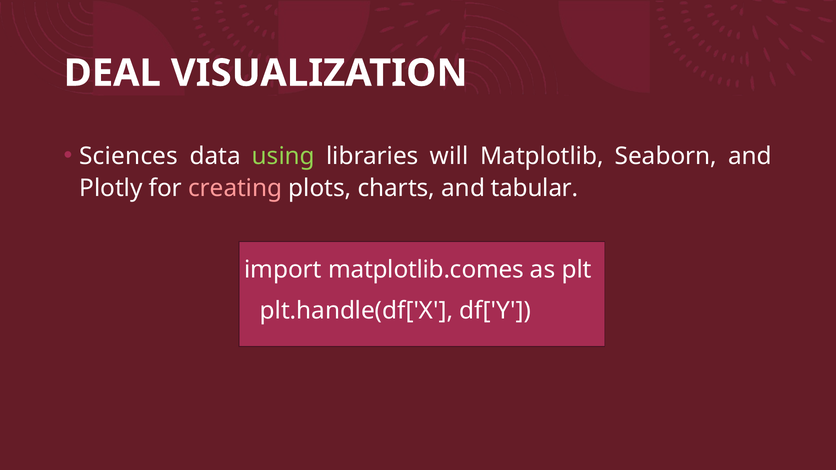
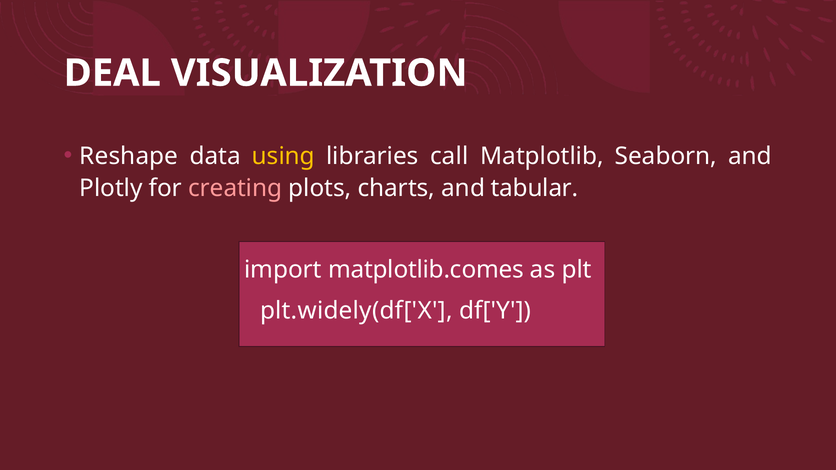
Sciences: Sciences -> Reshape
using colour: light green -> yellow
will: will -> call
plt.handle(df['X: plt.handle(df['X -> plt.widely(df['X
